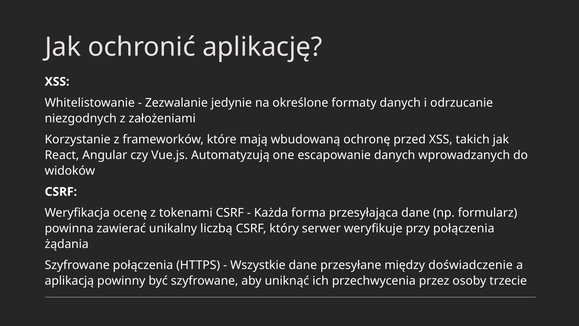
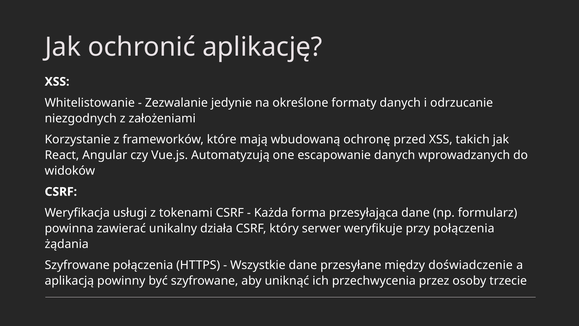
ocenę: ocenę -> usługi
liczbą: liczbą -> działa
